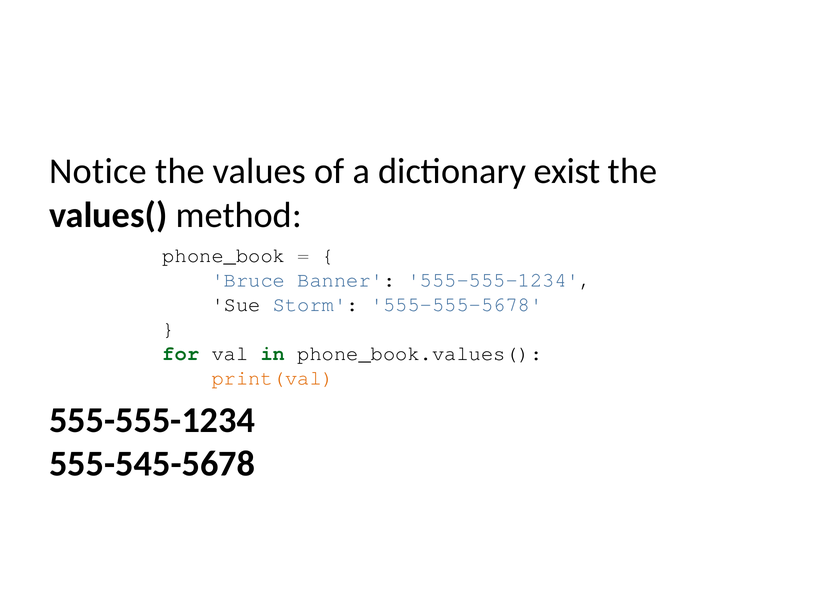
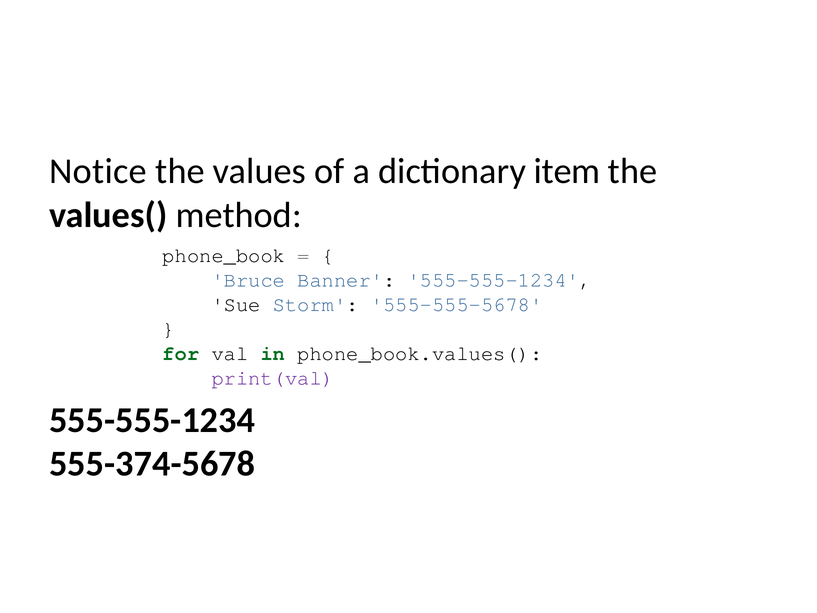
exist: exist -> item
print(val colour: orange -> purple
555-545-5678: 555-545-5678 -> 555-374-5678
